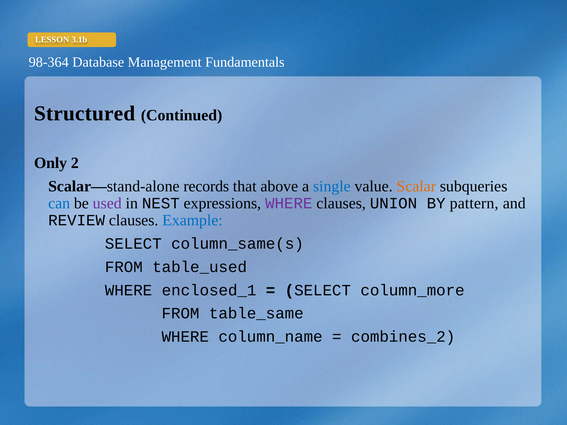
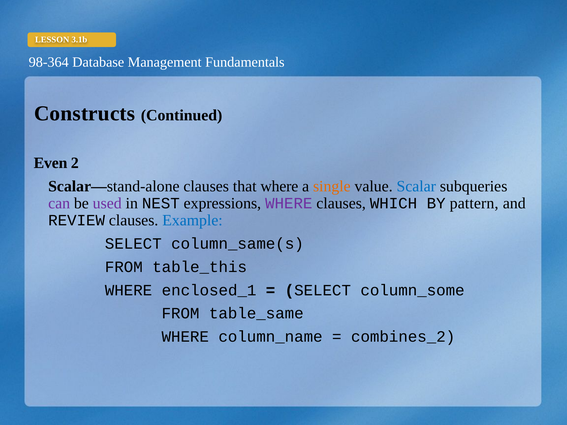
Structured: Structured -> Constructs
Only: Only -> Even
Scalar—stand-alone records: records -> clauses
that above: above -> where
single colour: blue -> orange
Scalar colour: orange -> blue
can colour: blue -> purple
UNION: UNION -> WHICH
table_used: table_used -> table_this
column_more: column_more -> column_some
